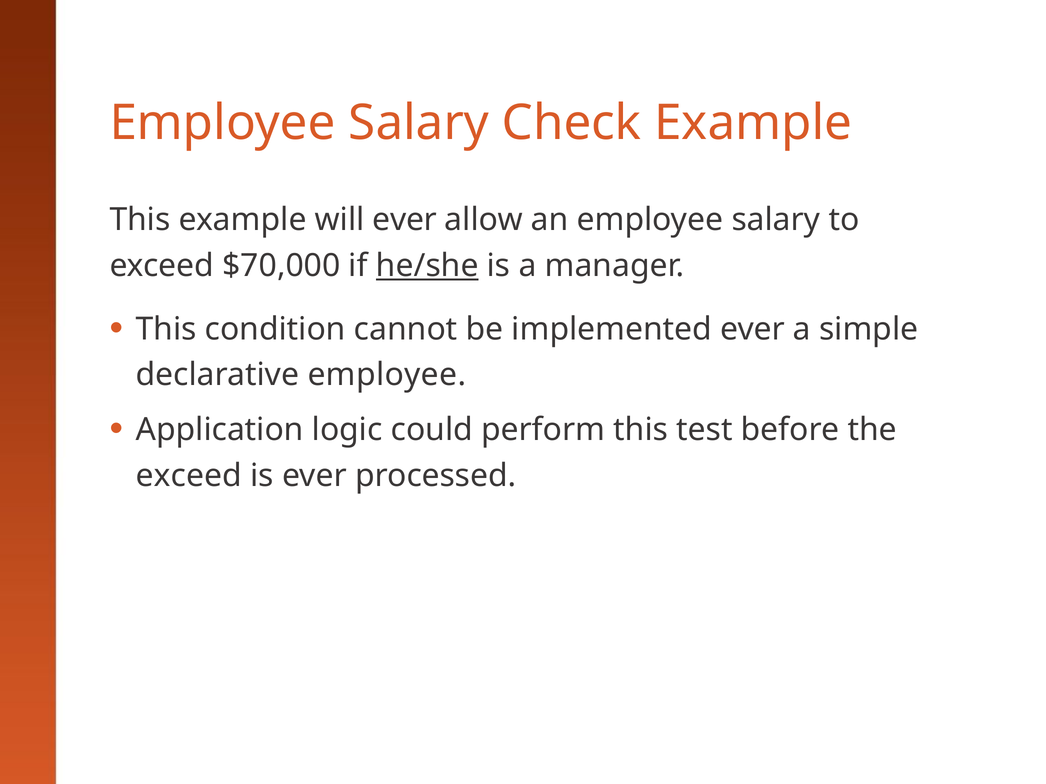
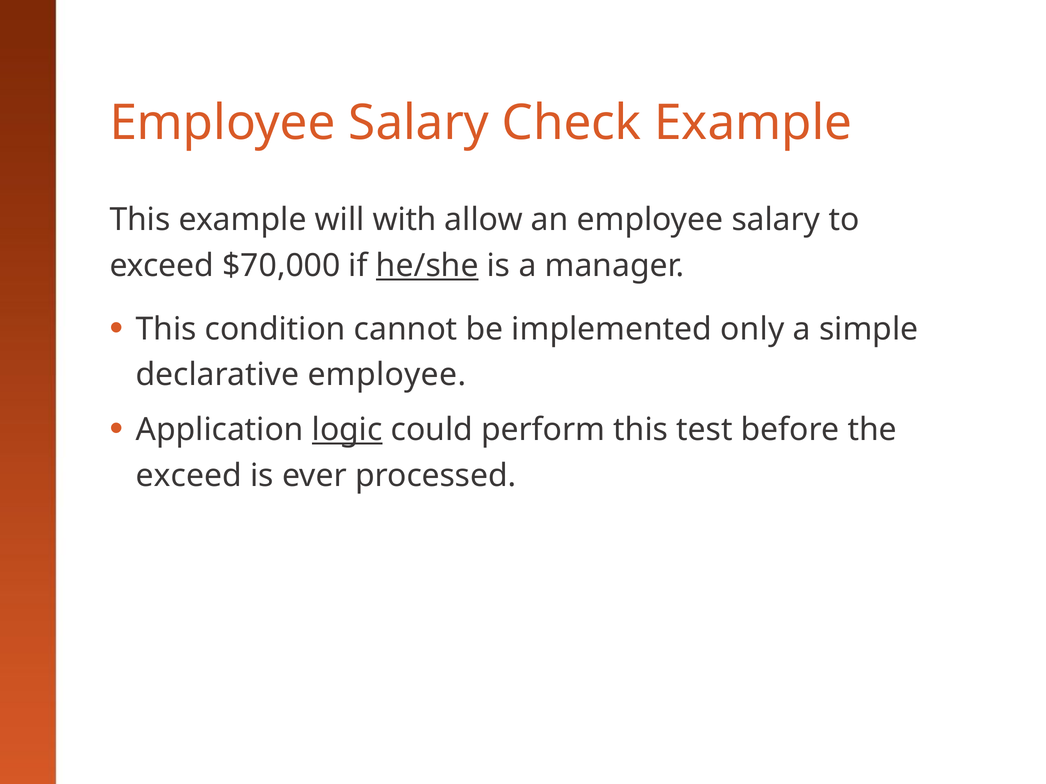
will ever: ever -> with
implemented ever: ever -> only
logic underline: none -> present
